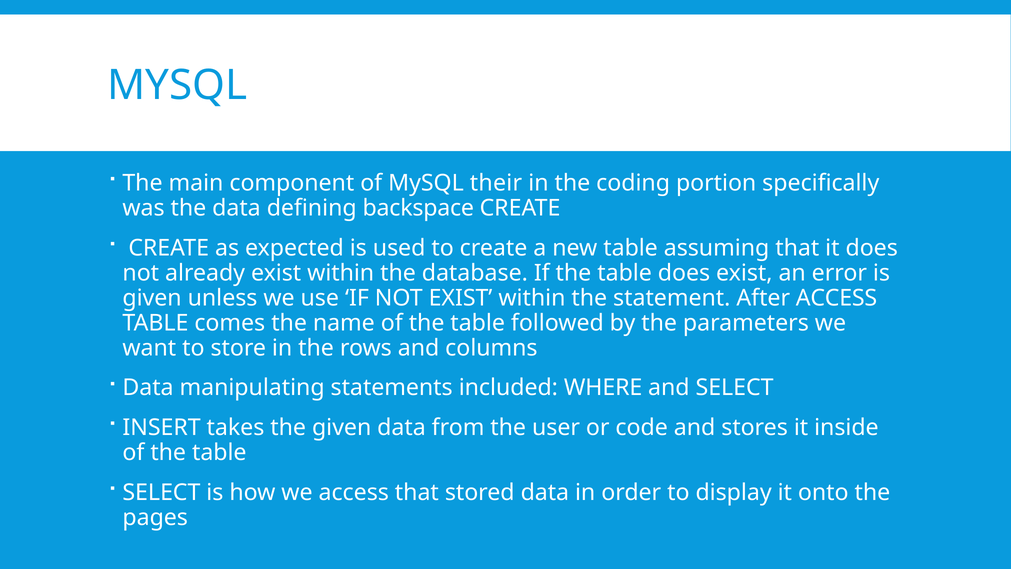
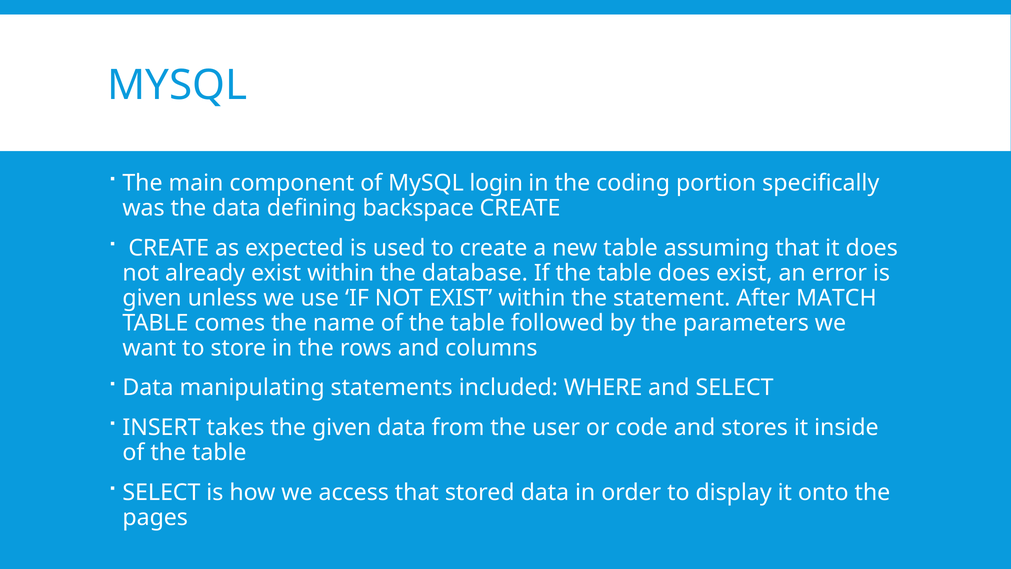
their: their -> login
After ACCESS: ACCESS -> MATCH
